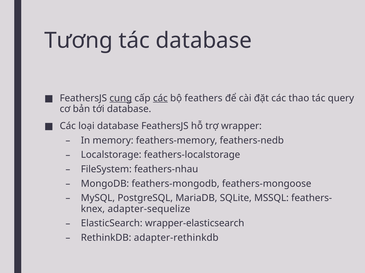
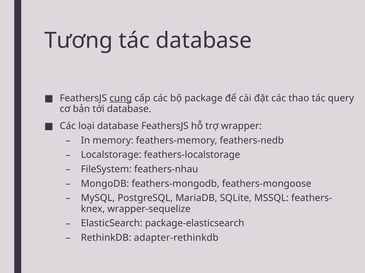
các at (160, 98) underline: present -> none
feathers: feathers -> package
adapter-sequelize: adapter-sequelize -> wrapper-sequelize
wrapper-elasticsearch: wrapper-elasticsearch -> package-elasticsearch
